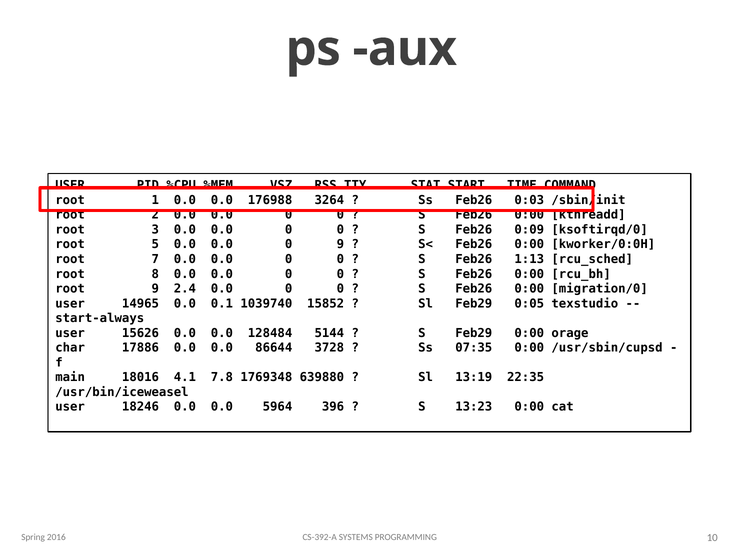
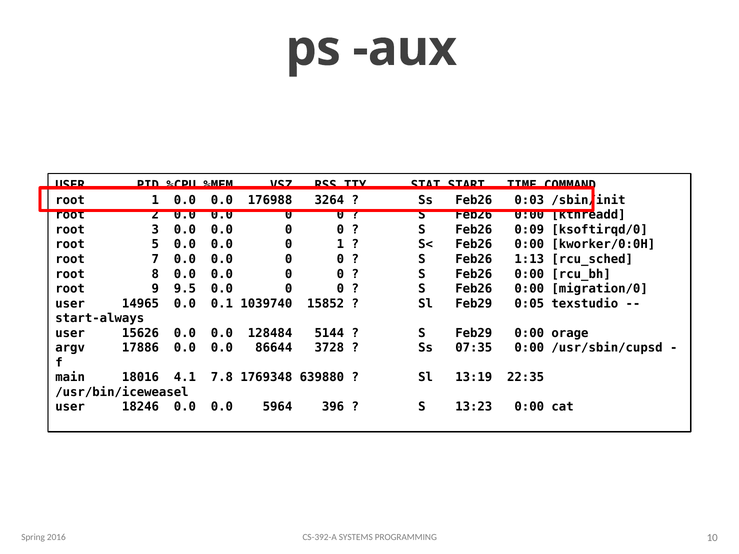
0 9: 9 -> 1
2.4: 2.4 -> 9.5
char: char -> argv
